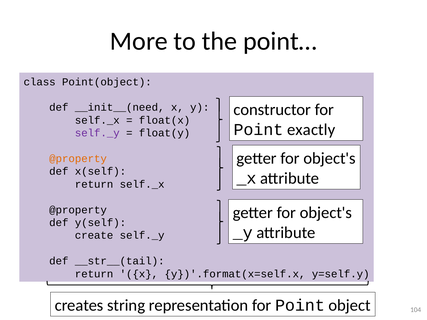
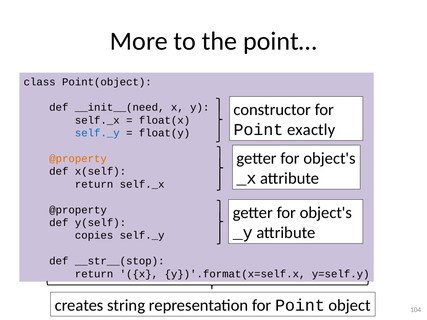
self._y at (97, 133) colour: purple -> blue
create: create -> copies
__str__(tail: __str__(tail -> __str__(stop
